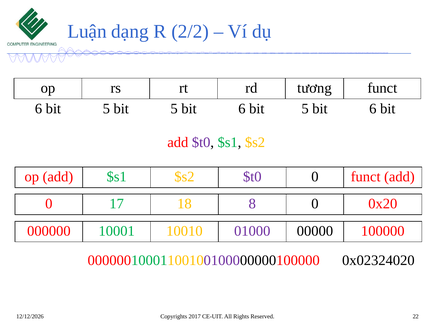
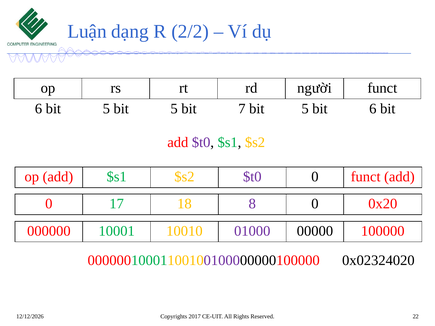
tương: tương -> người
6 at (242, 109): 6 -> 7
